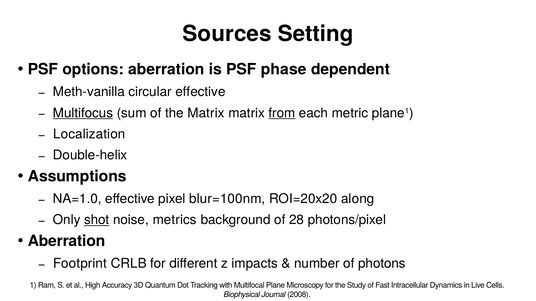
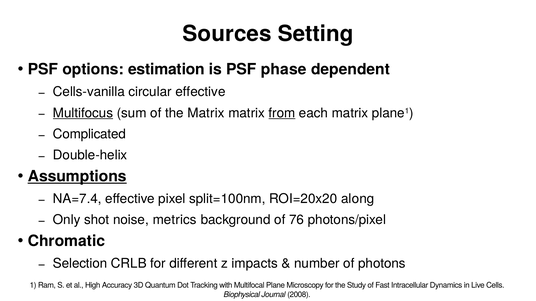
options aberration: aberration -> estimation
Meth-vanilla: Meth-vanilla -> Cells-vanilla
each metric: metric -> matrix
Localization: Localization -> Complicated
Assumptions underline: none -> present
NA=1.0: NA=1.0 -> NA=7.4
blur=100nm: blur=100nm -> split=100nm
shot underline: present -> none
28: 28 -> 76
Aberration at (67, 241): Aberration -> Chromatic
Footprint: Footprint -> Selection
